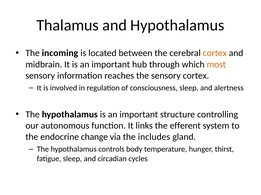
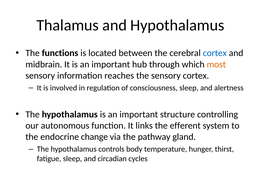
incoming: incoming -> functions
cortex at (215, 53) colour: orange -> blue
includes: includes -> pathway
